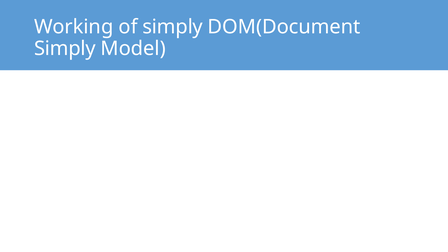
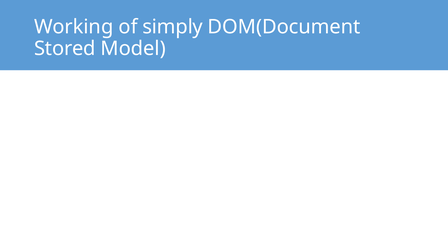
Simply at (65, 48): Simply -> Stored
